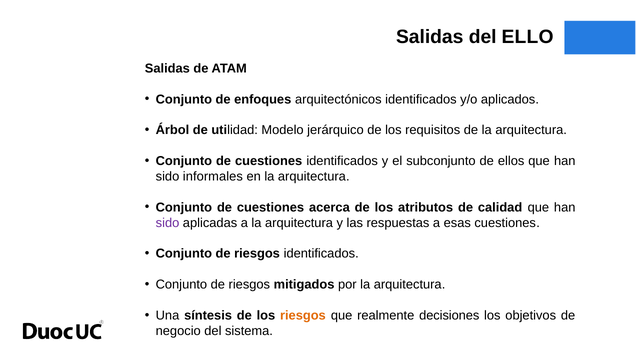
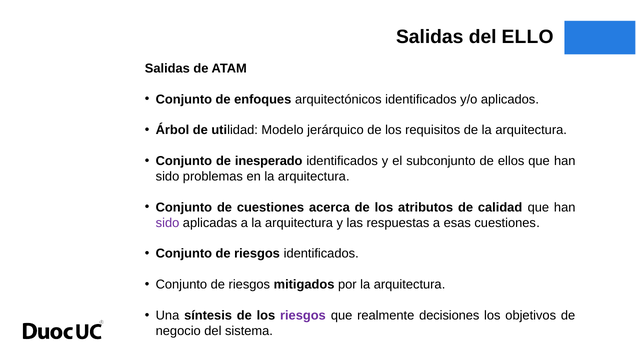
cuestiones at (269, 161): cuestiones -> inesperado
informales: informales -> problemas
riesgos at (303, 315) colour: orange -> purple
